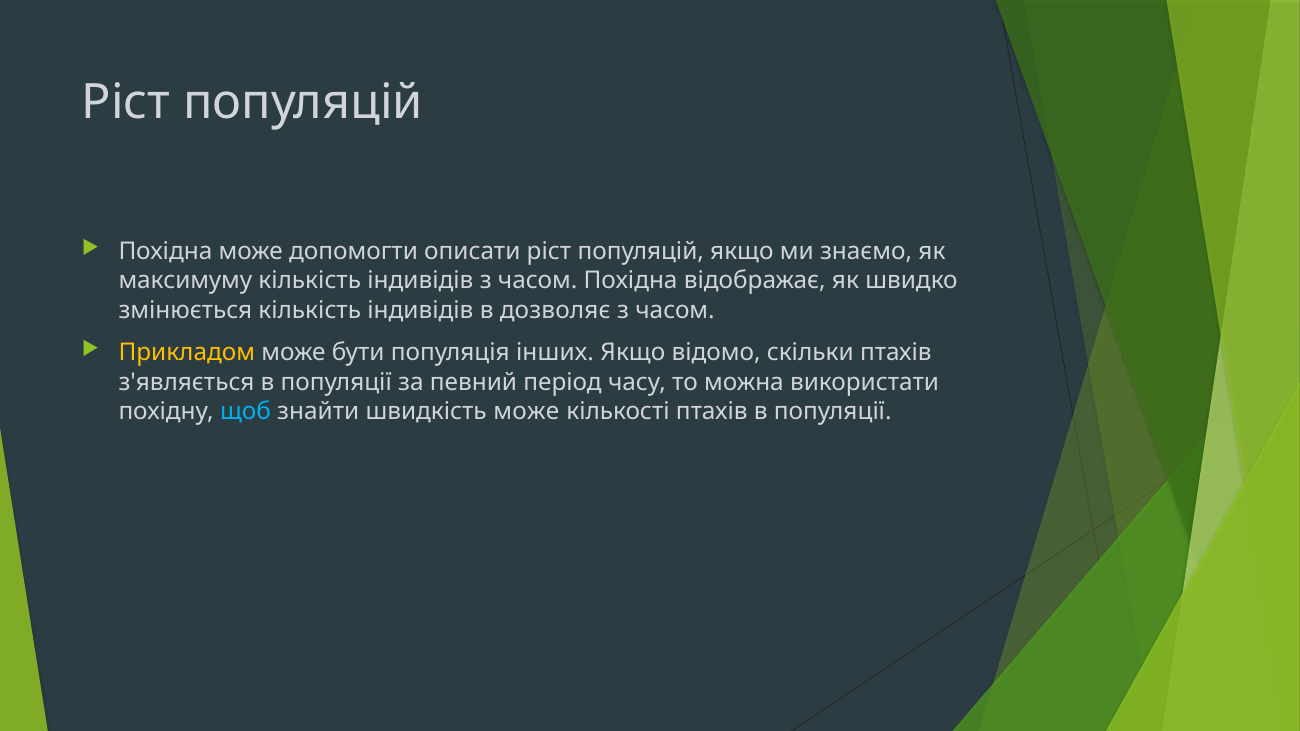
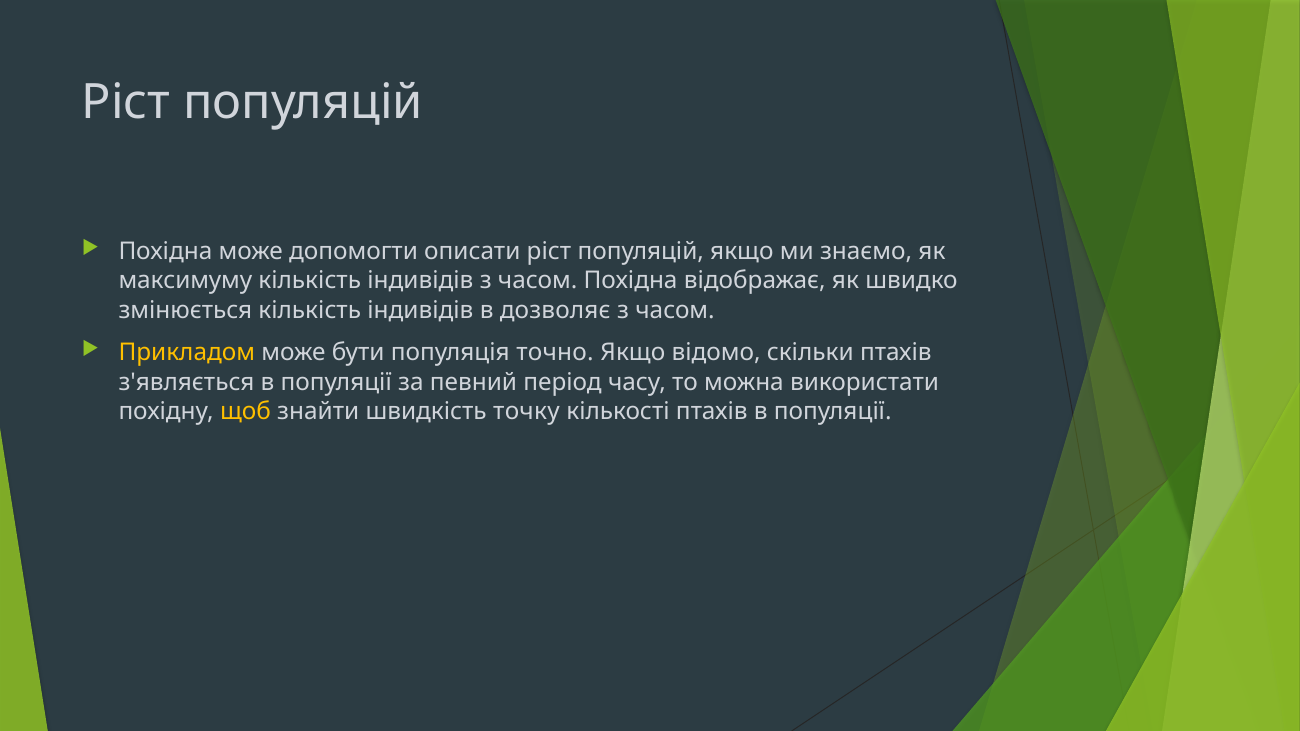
інших: інших -> точно
щоб colour: light blue -> yellow
швидкість може: може -> точку
